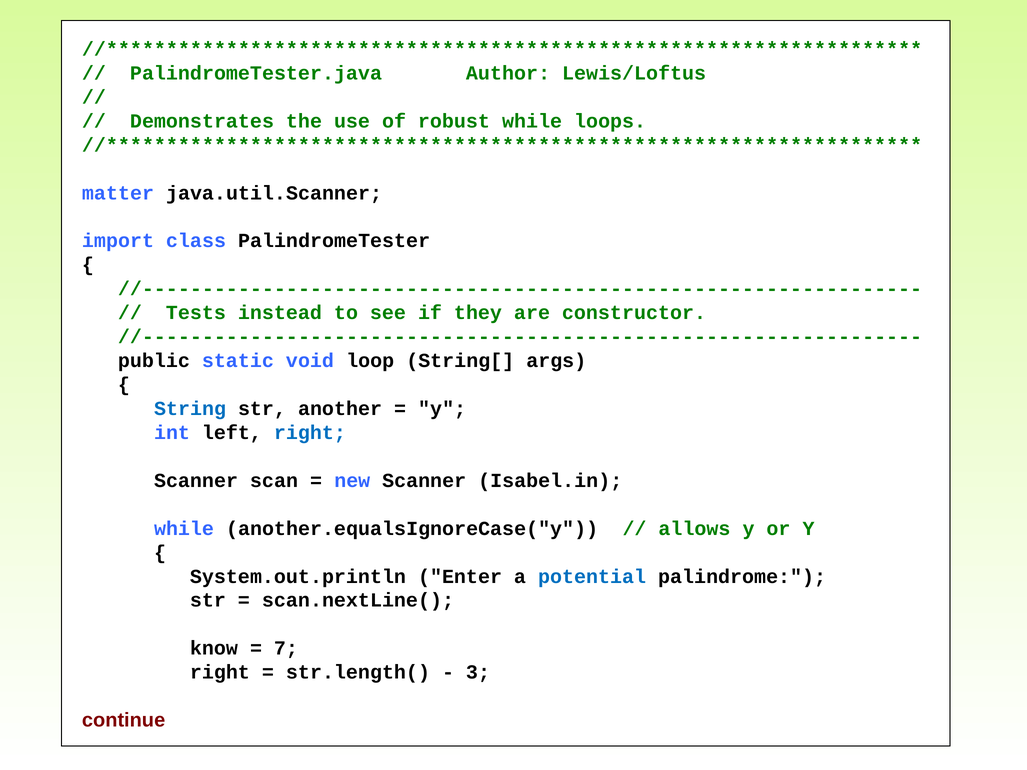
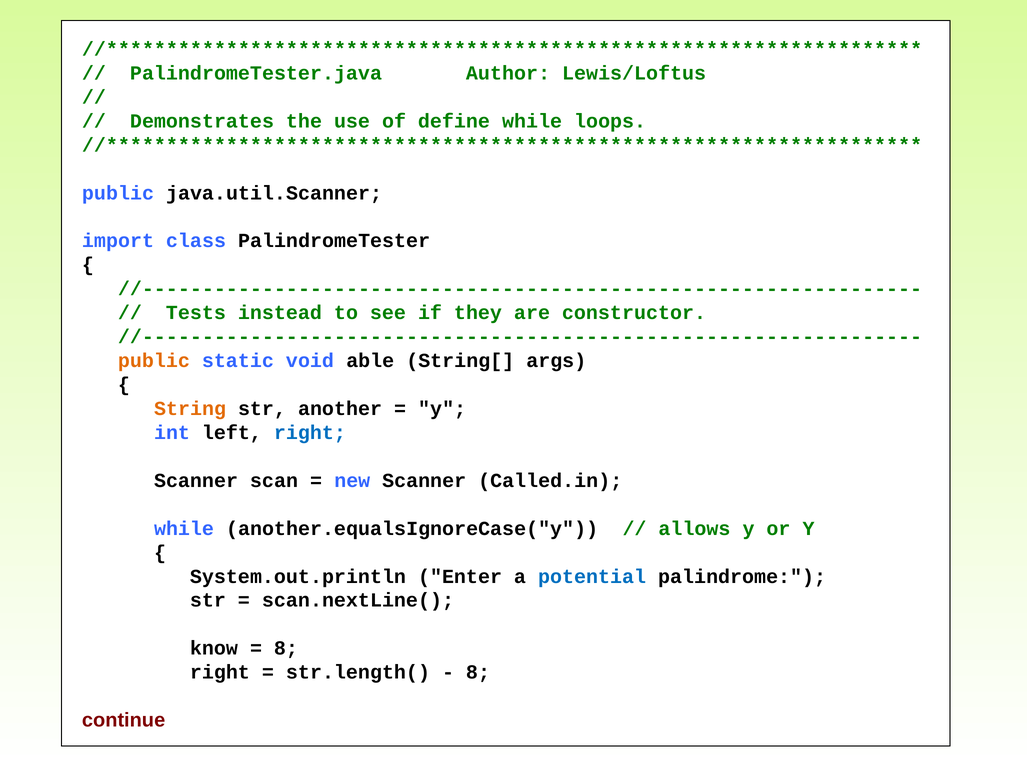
robust: robust -> define
matter at (118, 193): matter -> public
public at (154, 361) colour: black -> orange
loop: loop -> able
String colour: blue -> orange
Isabel.in: Isabel.in -> Called.in
7 at (286, 649): 7 -> 8
3 at (478, 673): 3 -> 8
